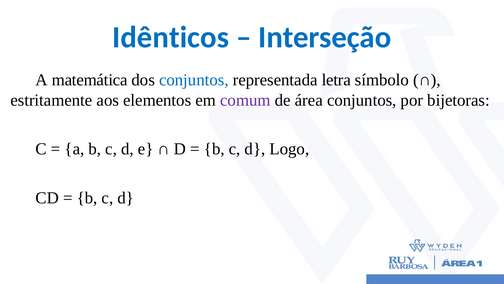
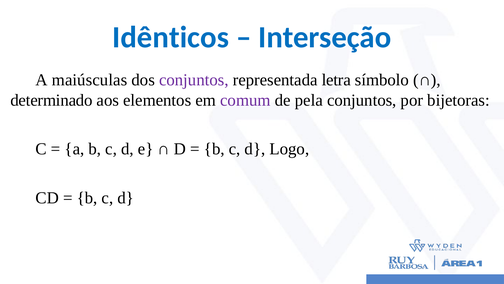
matemática: matemática -> maiúsculas
conjuntos at (194, 80) colour: blue -> purple
estritamente: estritamente -> determinado
área: área -> pela
